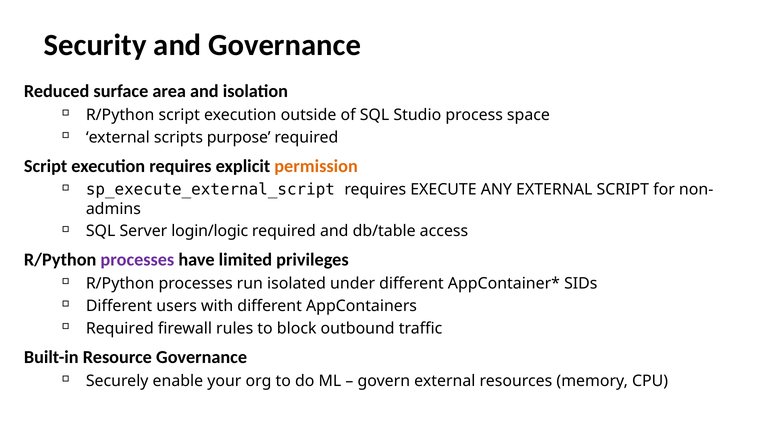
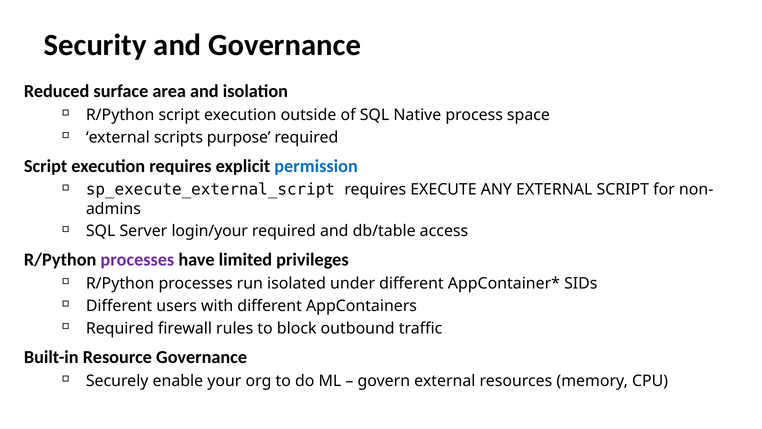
Studio: Studio -> Native
permission colour: orange -> blue
login/logic: login/logic -> login/your
